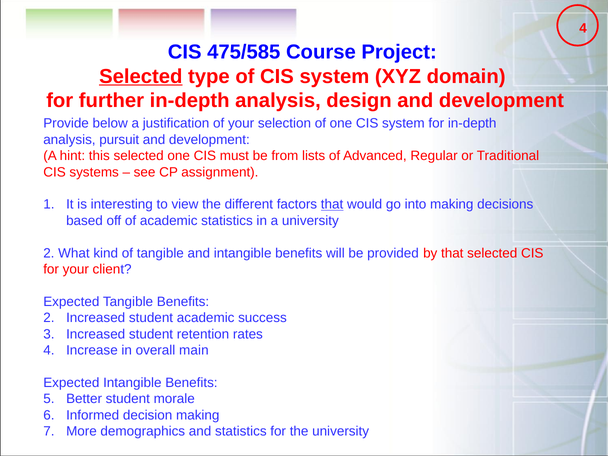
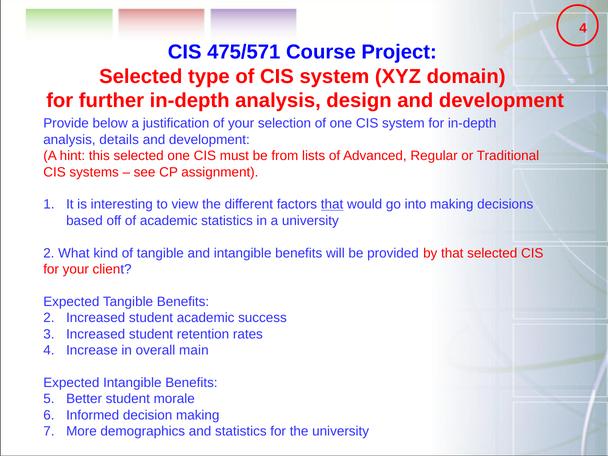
475/585: 475/585 -> 475/571
Selected at (141, 76) underline: present -> none
pursuit: pursuit -> details
